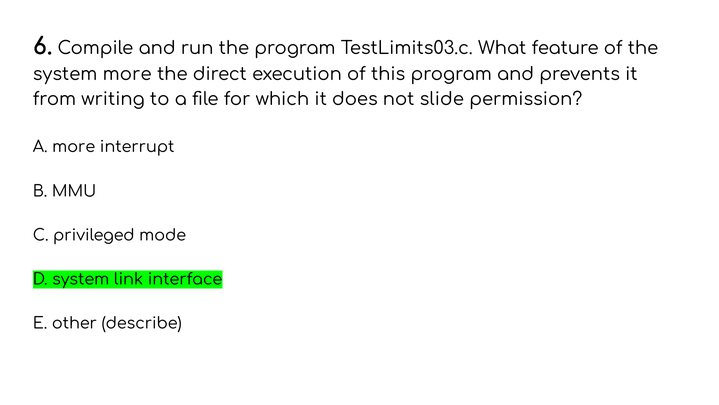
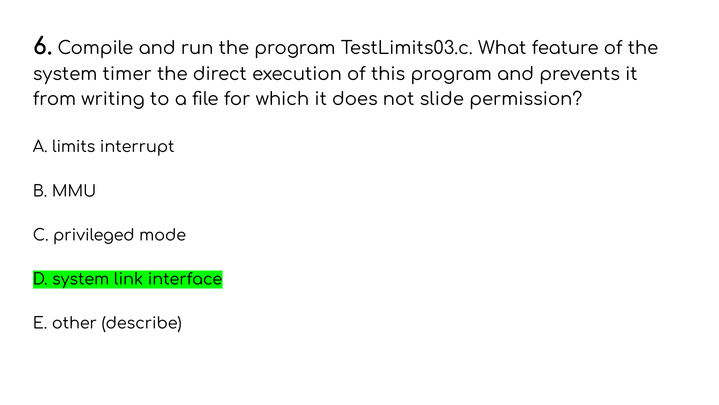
system more: more -> timer
A more: more -> limits
